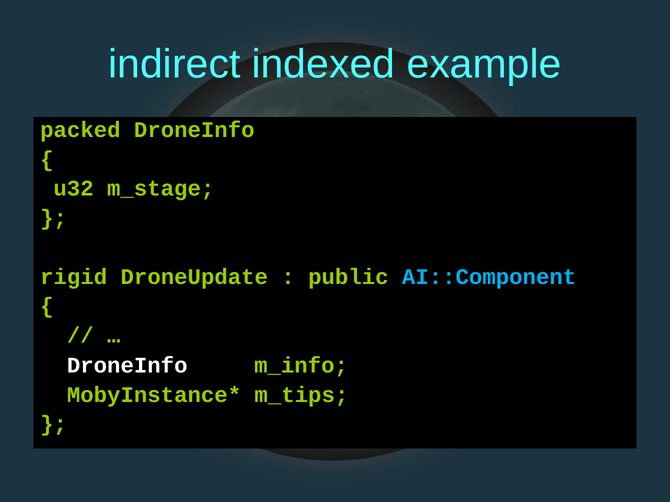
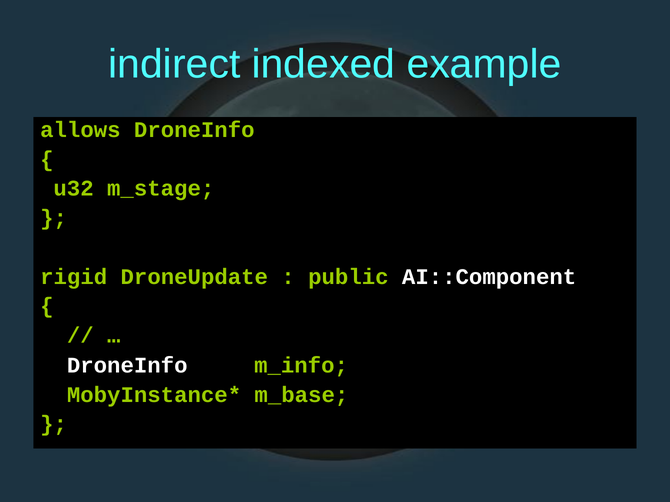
packed: packed -> allows
AI::Component colour: light blue -> white
m_tips: m_tips -> m_base
